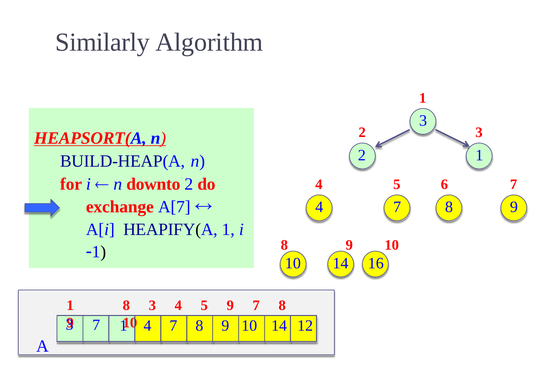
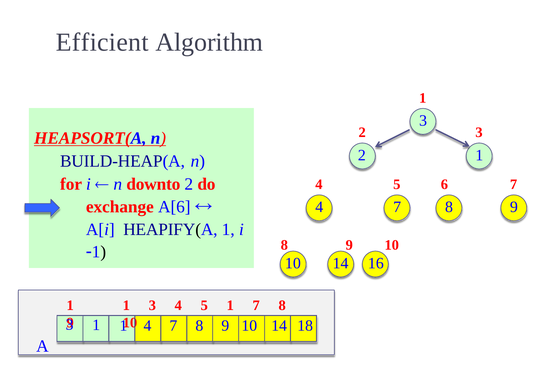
Similarly: Similarly -> Efficient
A[7: A[7 -> A[6
8 at (126, 306): 8 -> 1
5 9: 9 -> 1
7 at (96, 325): 7 -> 1
12: 12 -> 18
